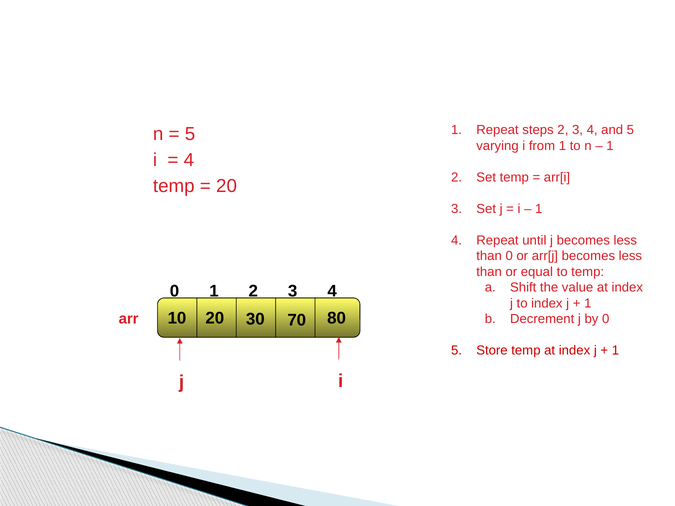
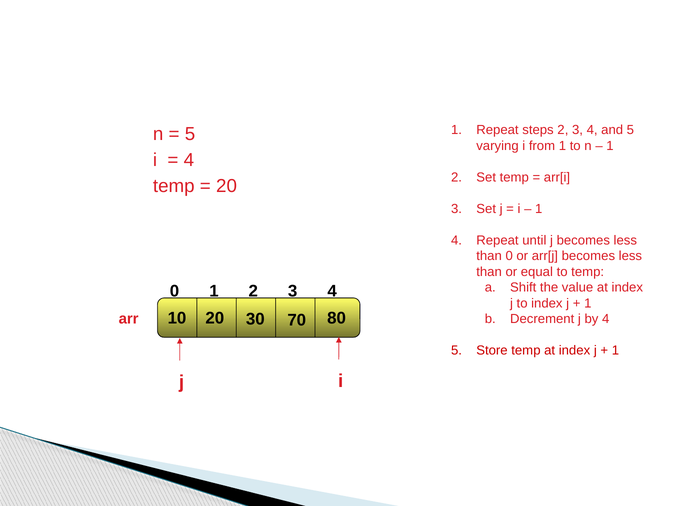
by 0: 0 -> 4
